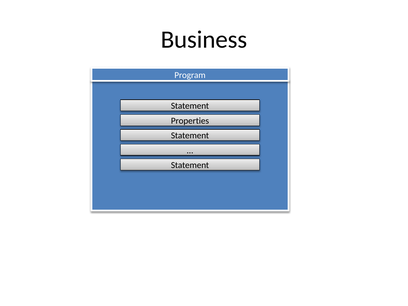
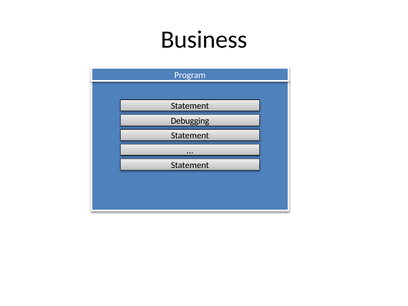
Properties: Properties -> Debugging
